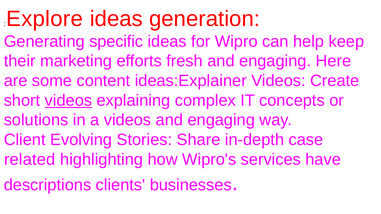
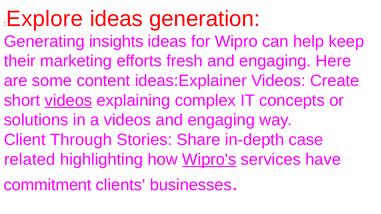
specific: specific -> insights
Evolving: Evolving -> Through
Wipro's underline: none -> present
descriptions: descriptions -> commitment
